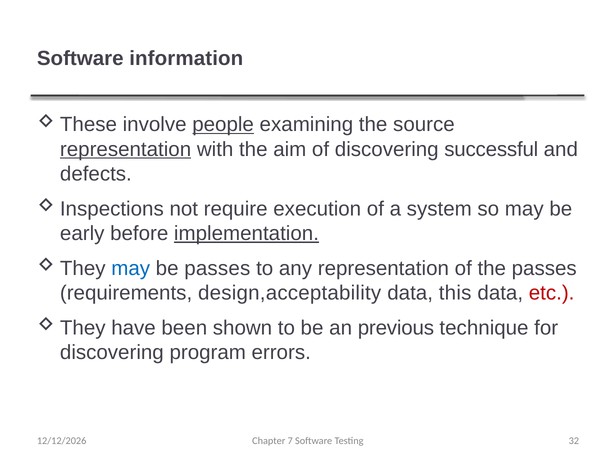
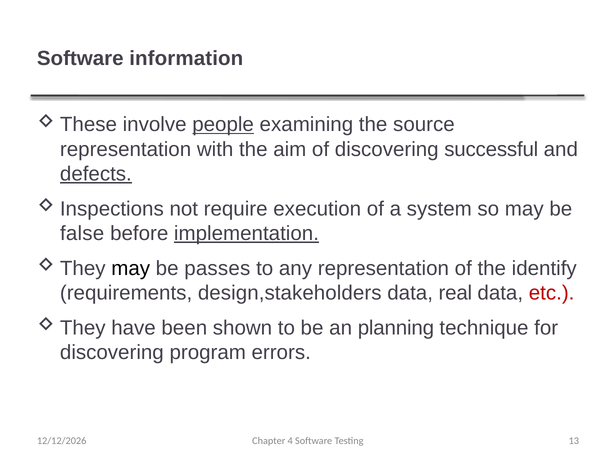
representation at (126, 149) underline: present -> none
defects underline: none -> present
early: early -> false
may at (131, 268) colour: blue -> black
the passes: passes -> identify
design,acceptability: design,acceptability -> design,stakeholders
this: this -> real
previous: previous -> planning
7: 7 -> 4
32: 32 -> 13
